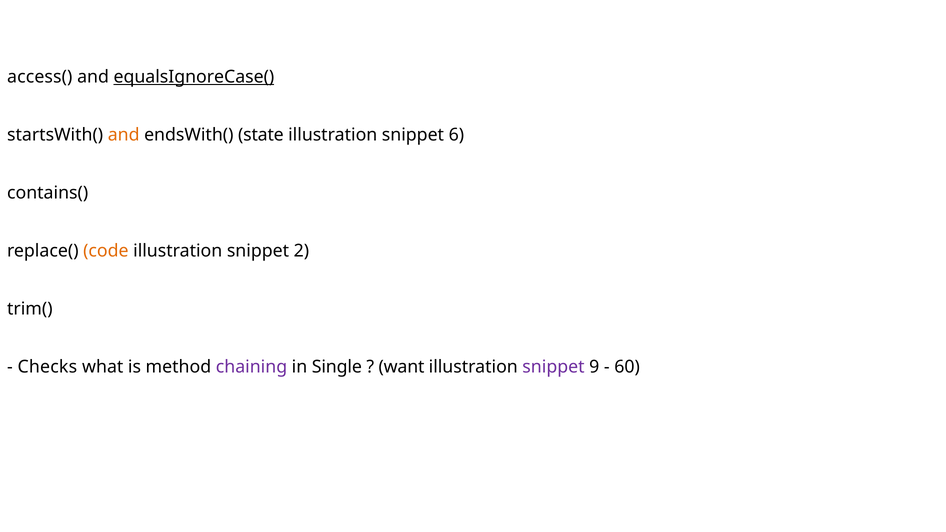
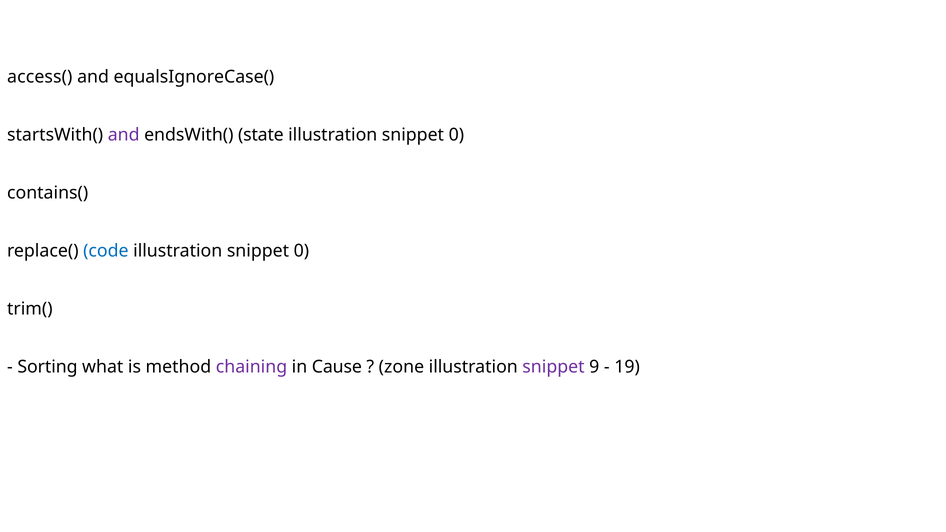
equalsIgnoreCase( underline: present -> none
and at (124, 135) colour: orange -> purple
6 at (456, 135): 6 -> 0
code colour: orange -> blue
2 at (301, 251): 2 -> 0
Checks: Checks -> Sorting
Single: Single -> Cause
want: want -> zone
60: 60 -> 19
